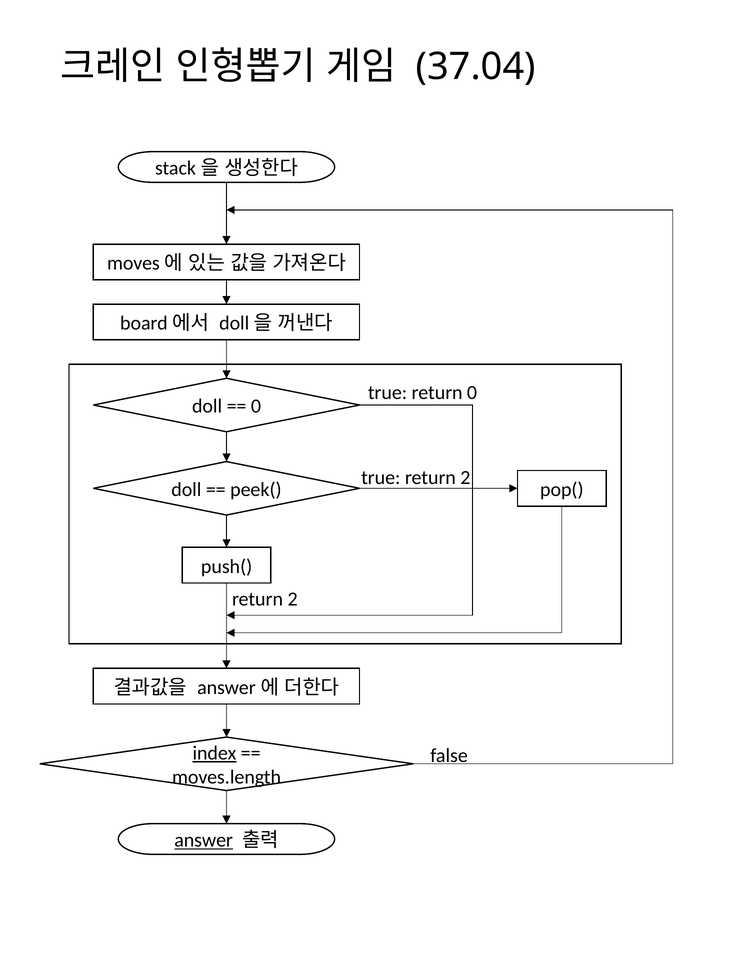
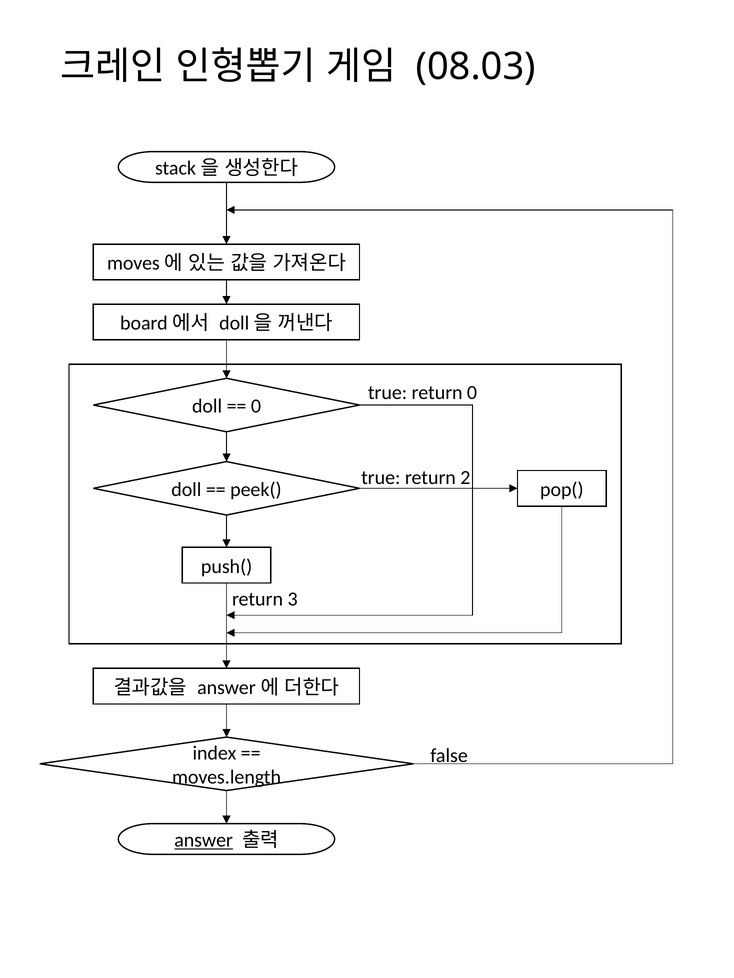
37.04: 37.04 -> 08.03
2 at (293, 600): 2 -> 3
index underline: present -> none
